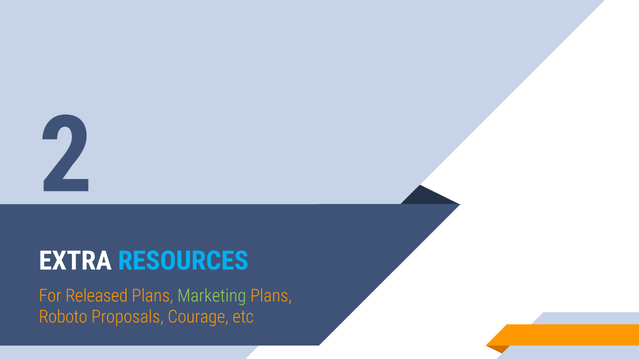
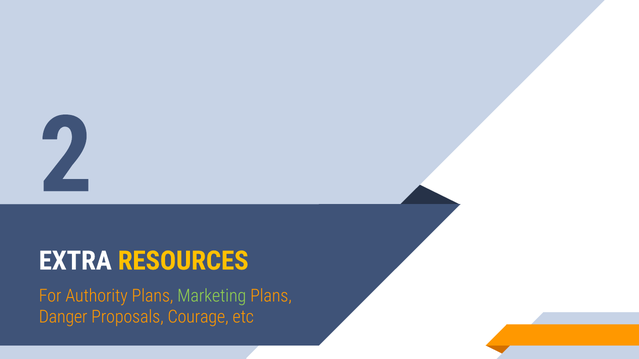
RESOURCES colour: light blue -> yellow
Released: Released -> Authority
Roboto: Roboto -> Danger
